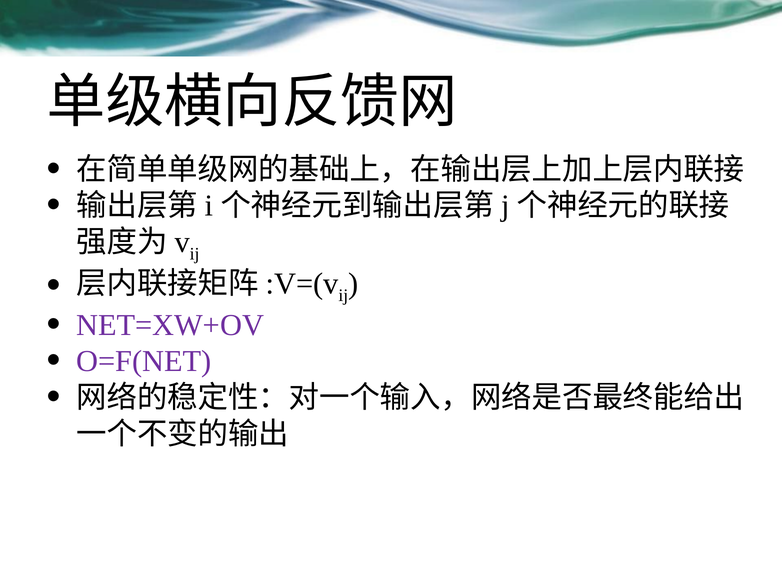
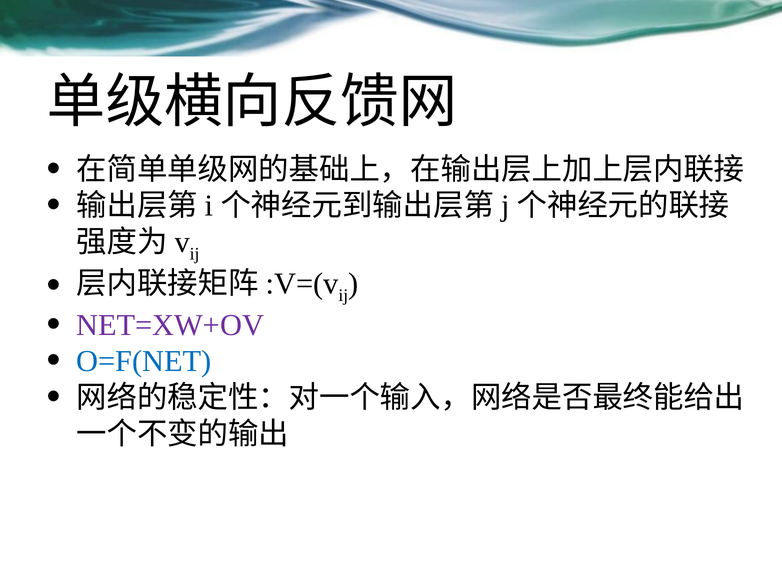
O=F(NET colour: purple -> blue
